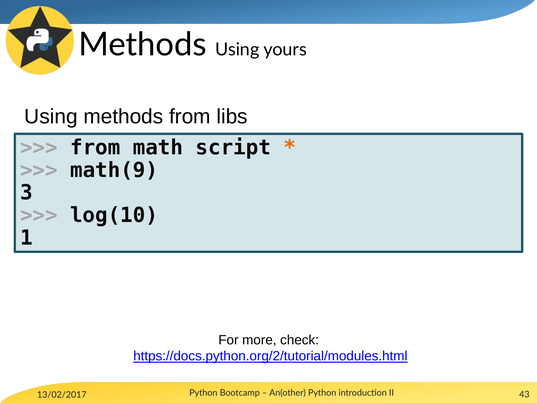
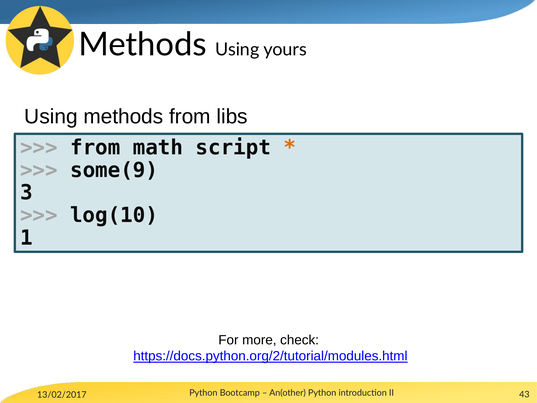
math(9: math(9 -> some(9
